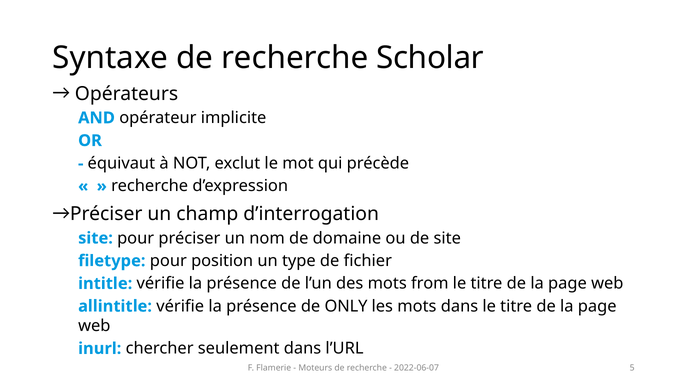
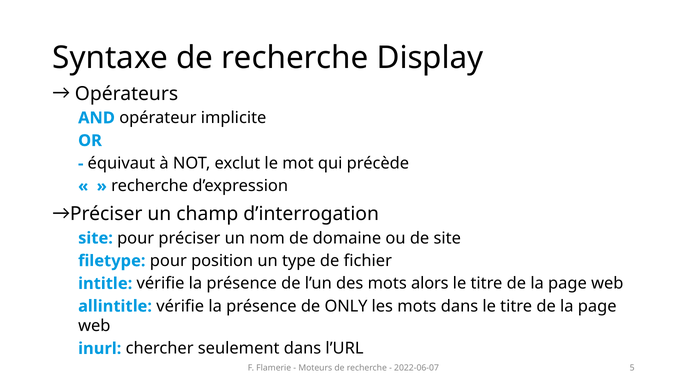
Scholar: Scholar -> Display
from: from -> alors
